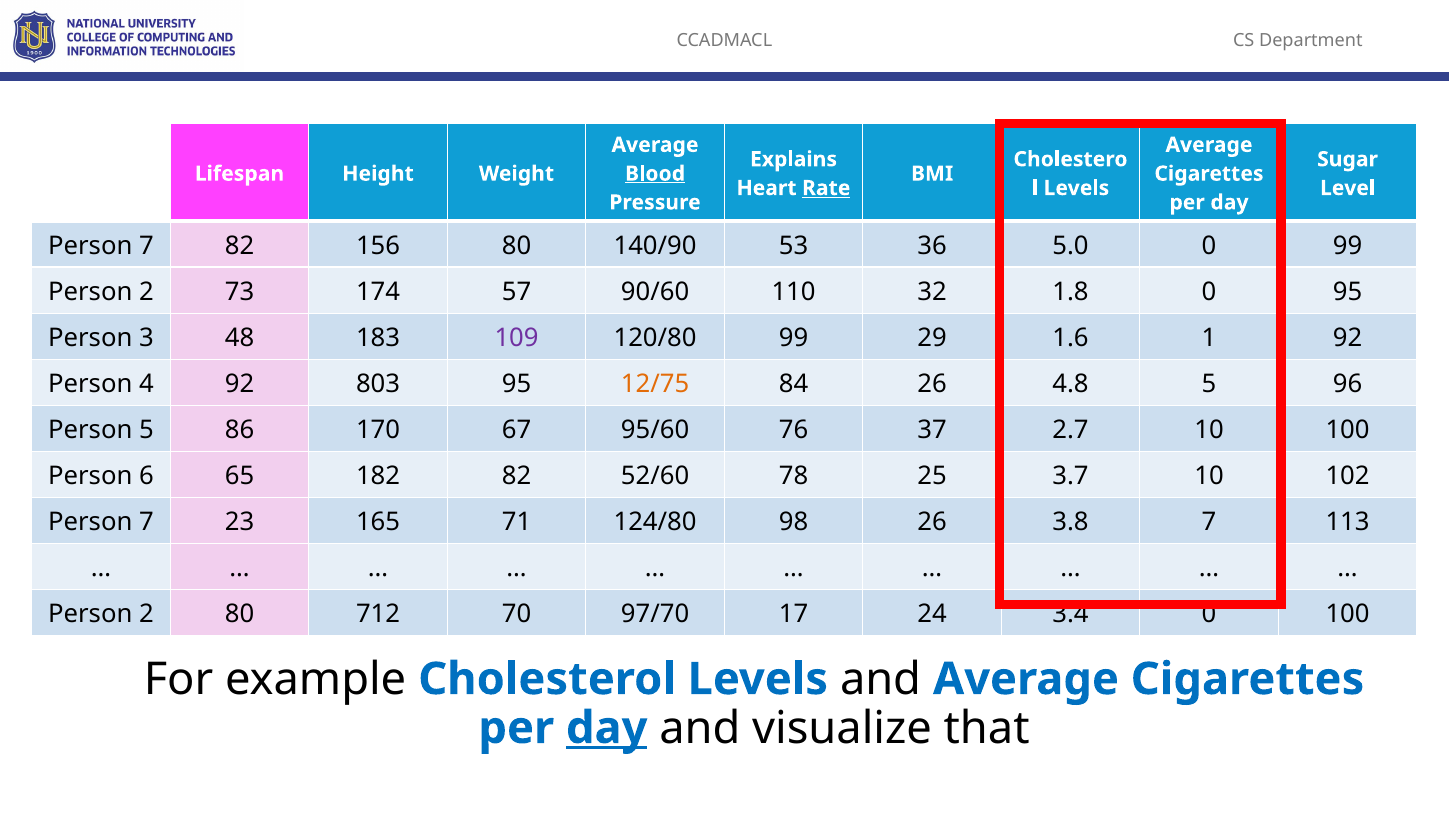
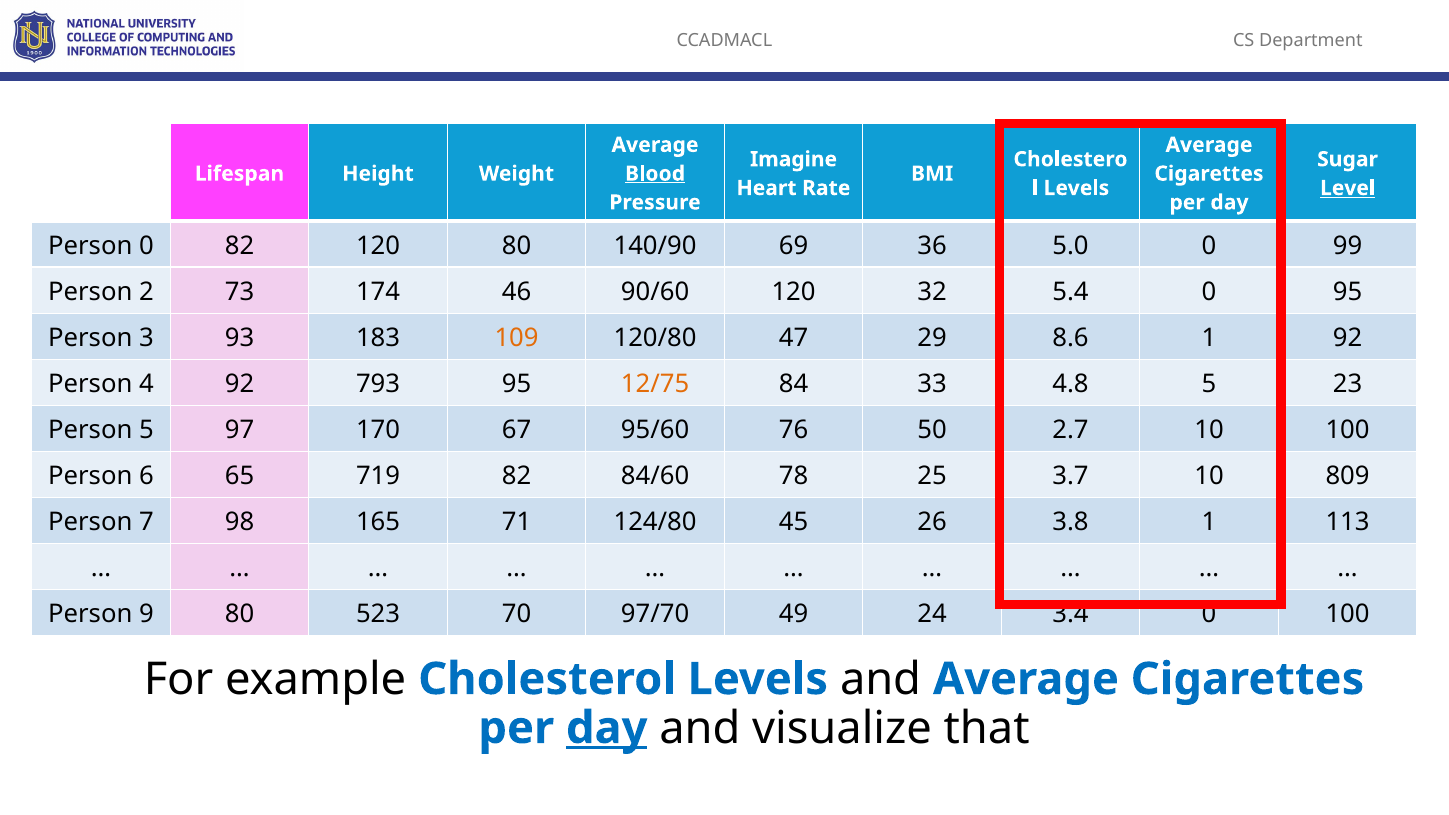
Explains: Explains -> Imagine
Rate underline: present -> none
Level underline: none -> present
7 at (147, 246): 7 -> 0
82 156: 156 -> 120
53: 53 -> 69
57: 57 -> 46
90/60 110: 110 -> 120
1.8: 1.8 -> 5.4
48: 48 -> 93
109 colour: purple -> orange
120/80 99: 99 -> 47
1.6: 1.6 -> 8.6
803: 803 -> 793
84 26: 26 -> 33
96: 96 -> 23
86: 86 -> 97
37: 37 -> 50
182: 182 -> 719
52/60: 52/60 -> 84/60
102: 102 -> 809
23: 23 -> 98
98: 98 -> 45
3.8 7: 7 -> 1
2 at (147, 614): 2 -> 9
712: 712 -> 523
17: 17 -> 49
